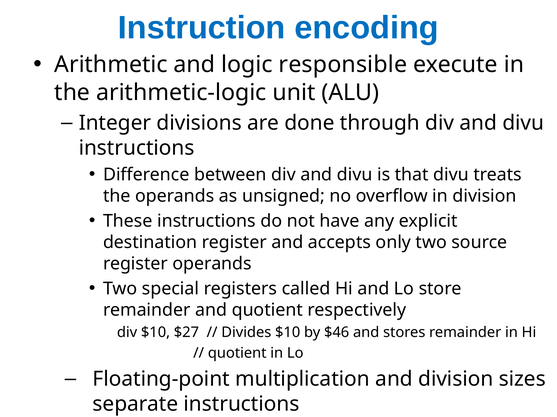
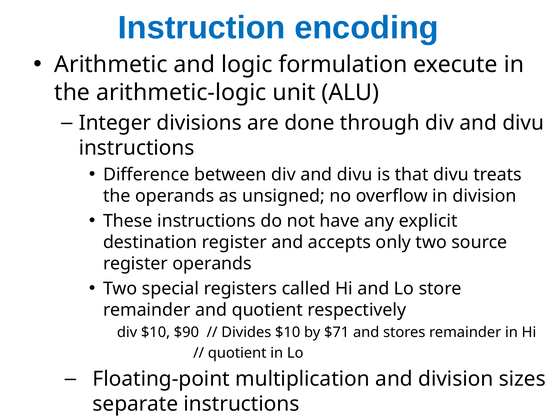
responsible: responsible -> formulation
$27: $27 -> $90
$46: $46 -> $71
